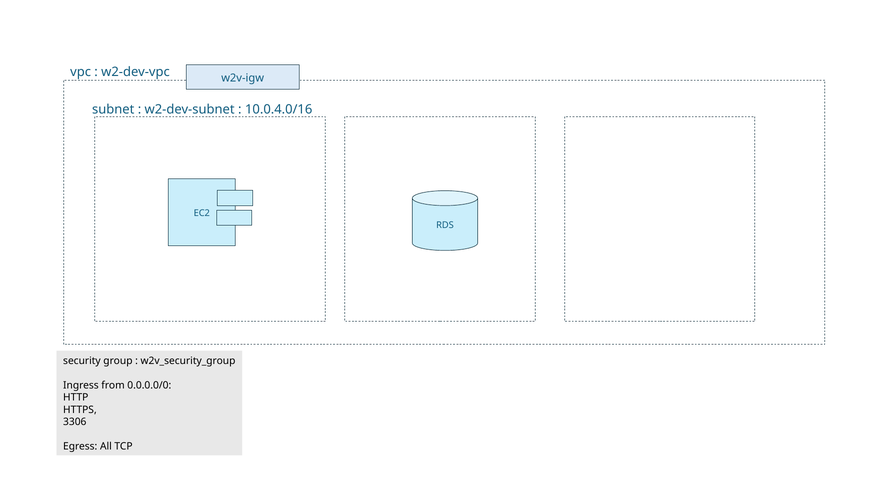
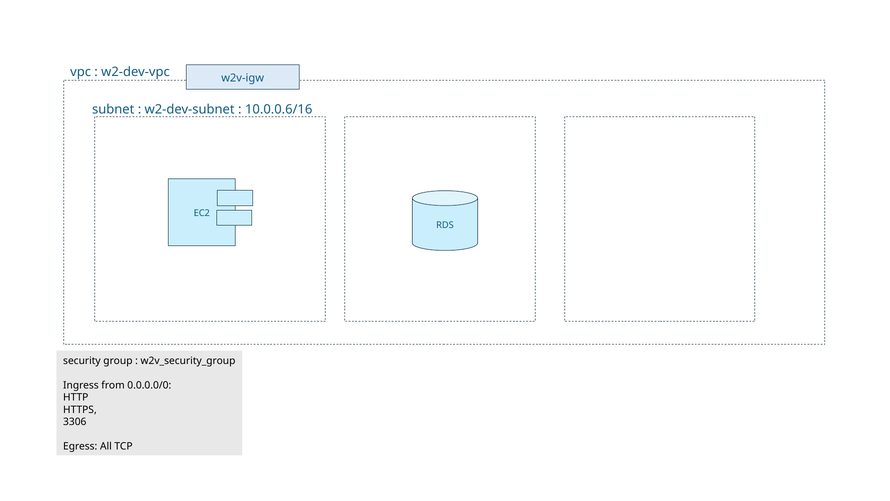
10.0.4.0/16: 10.0.4.0/16 -> 10.0.0.6/16
